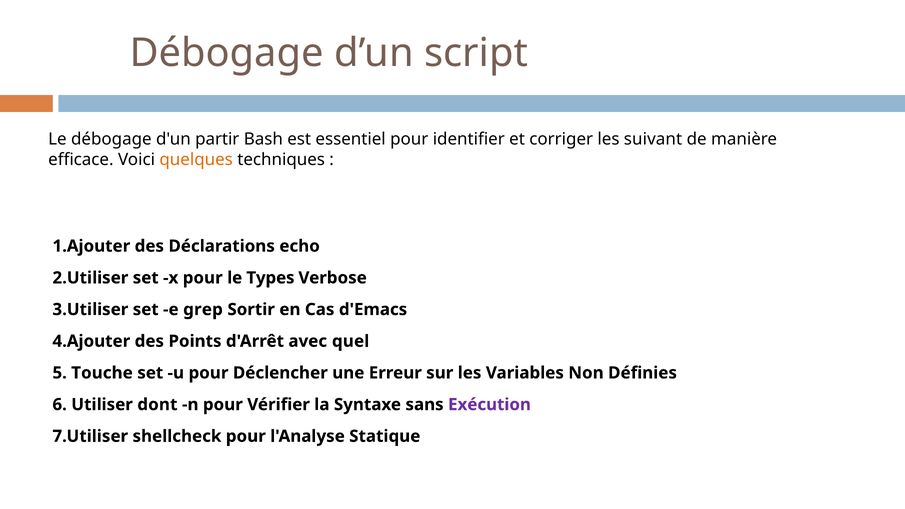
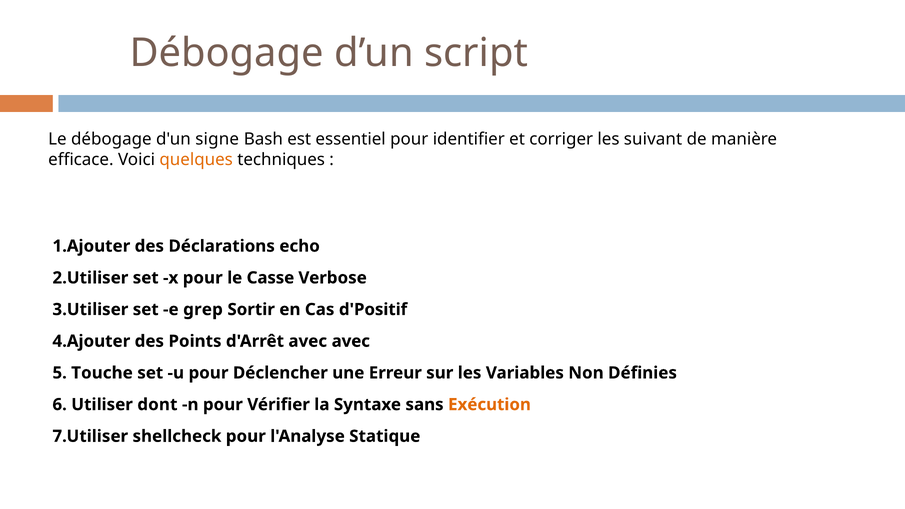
partir: partir -> signe
Types: Types -> Casse
d'Emacs: d'Emacs -> d'Positif
avec quel: quel -> avec
Exécution colour: purple -> orange
